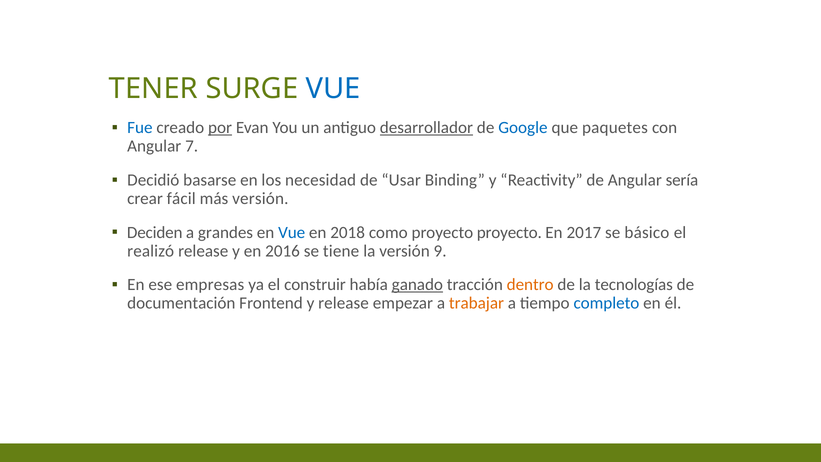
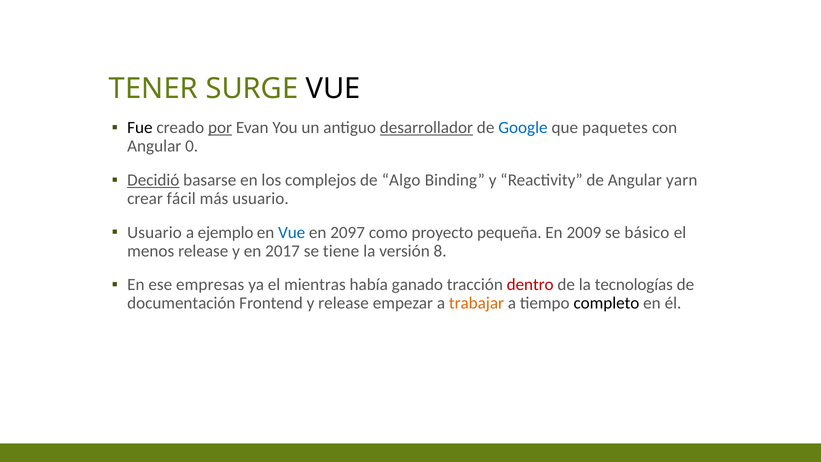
VUE at (333, 89) colour: blue -> black
Fue colour: blue -> black
7: 7 -> 0
Decidió underline: none -> present
necesidad: necesidad -> complejos
Usar: Usar -> Algo
sería: sería -> yarn
más versión: versión -> usuario
Deciden at (155, 232): Deciden -> Usuario
grandes: grandes -> ejemplo
2018: 2018 -> 2097
proyecto proyecto: proyecto -> pequeña
2017: 2017 -> 2009
realizó: realizó -> menos
2016: 2016 -> 2017
9: 9 -> 8
construir: construir -> mientras
ganado underline: present -> none
dentro colour: orange -> red
completo colour: blue -> black
